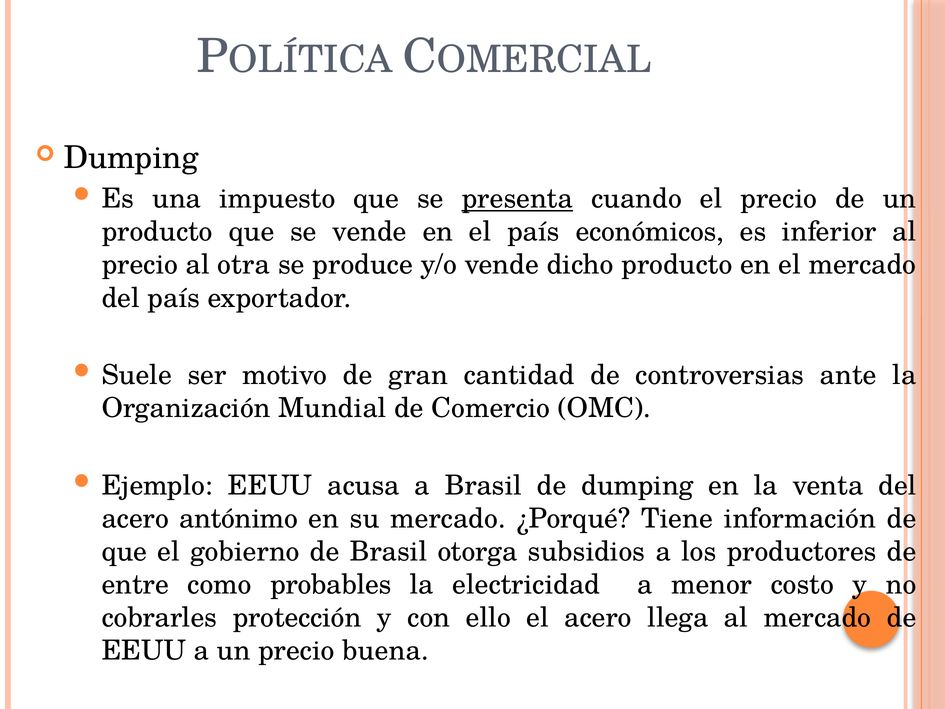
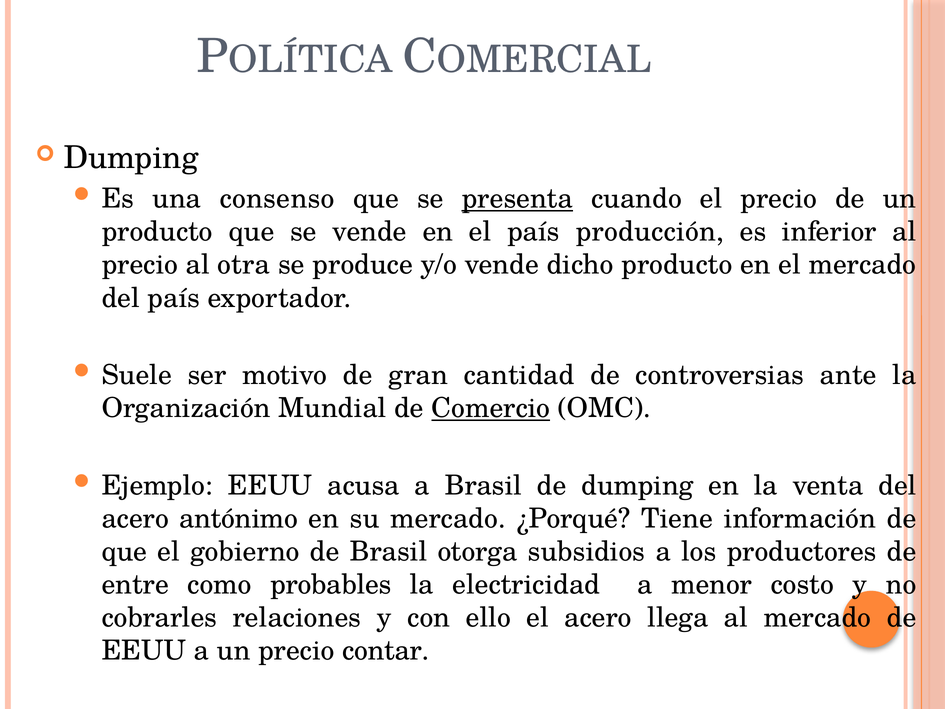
impuesto: impuesto -> consenso
económicos: económicos -> producción
Comercio underline: none -> present
protección: protección -> relaciones
buena: buena -> contar
